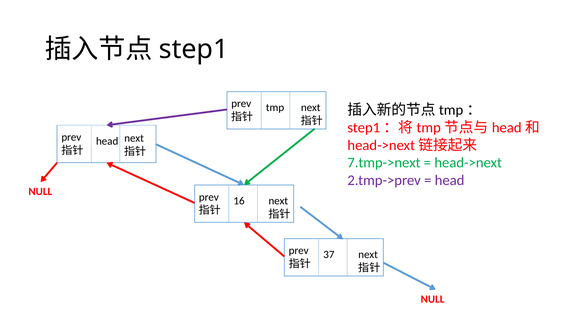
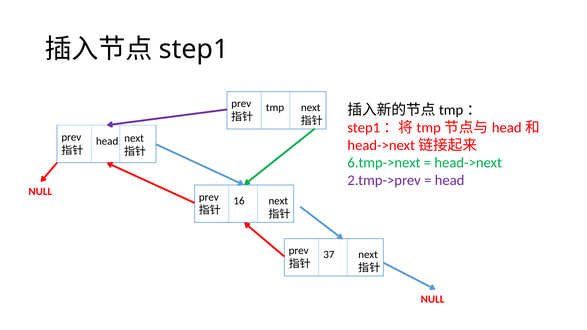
7.tmp->next: 7.tmp->next -> 6.tmp->next
